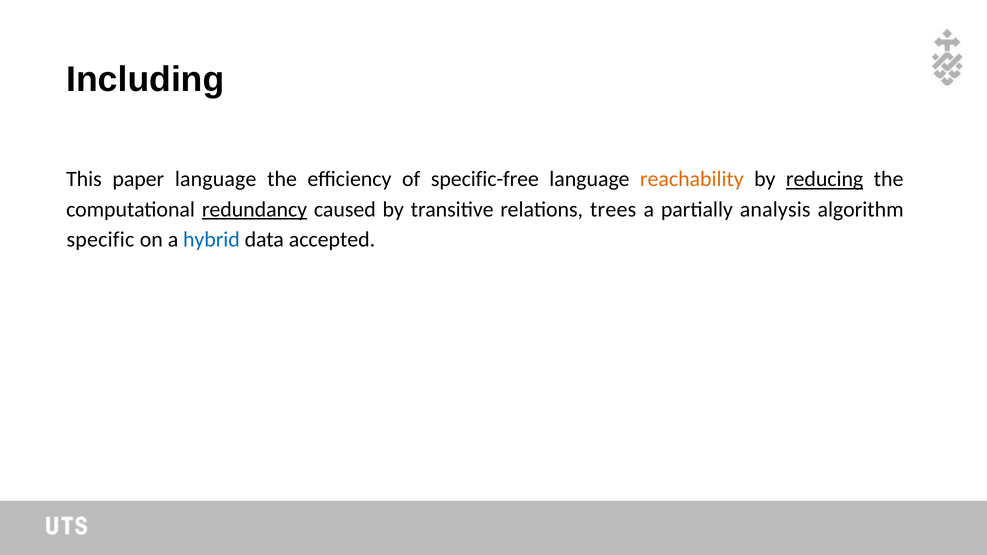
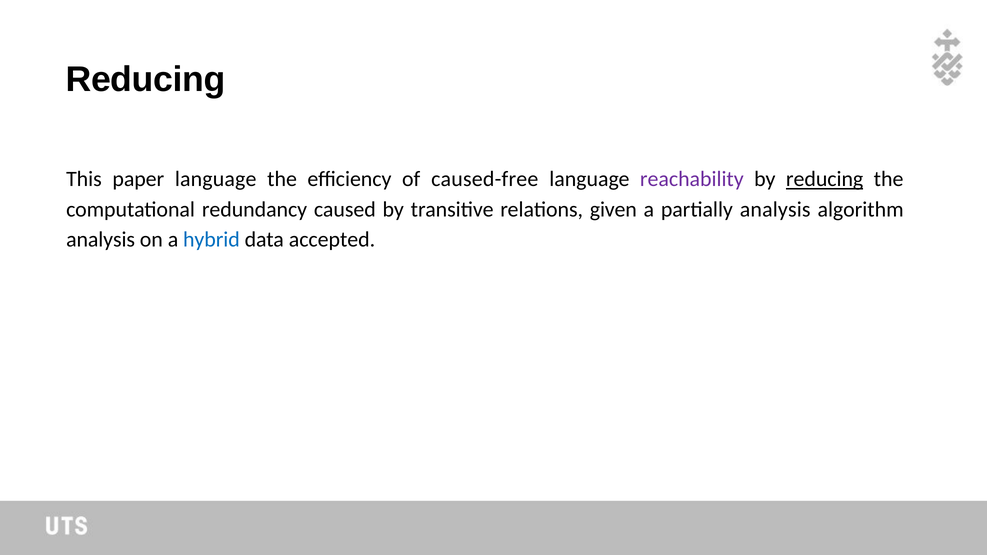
Including at (145, 80): Including -> Reducing
specific-free: specific-free -> caused-free
reachability colour: orange -> purple
redundancy underline: present -> none
trees: trees -> given
specific at (100, 240): specific -> analysis
